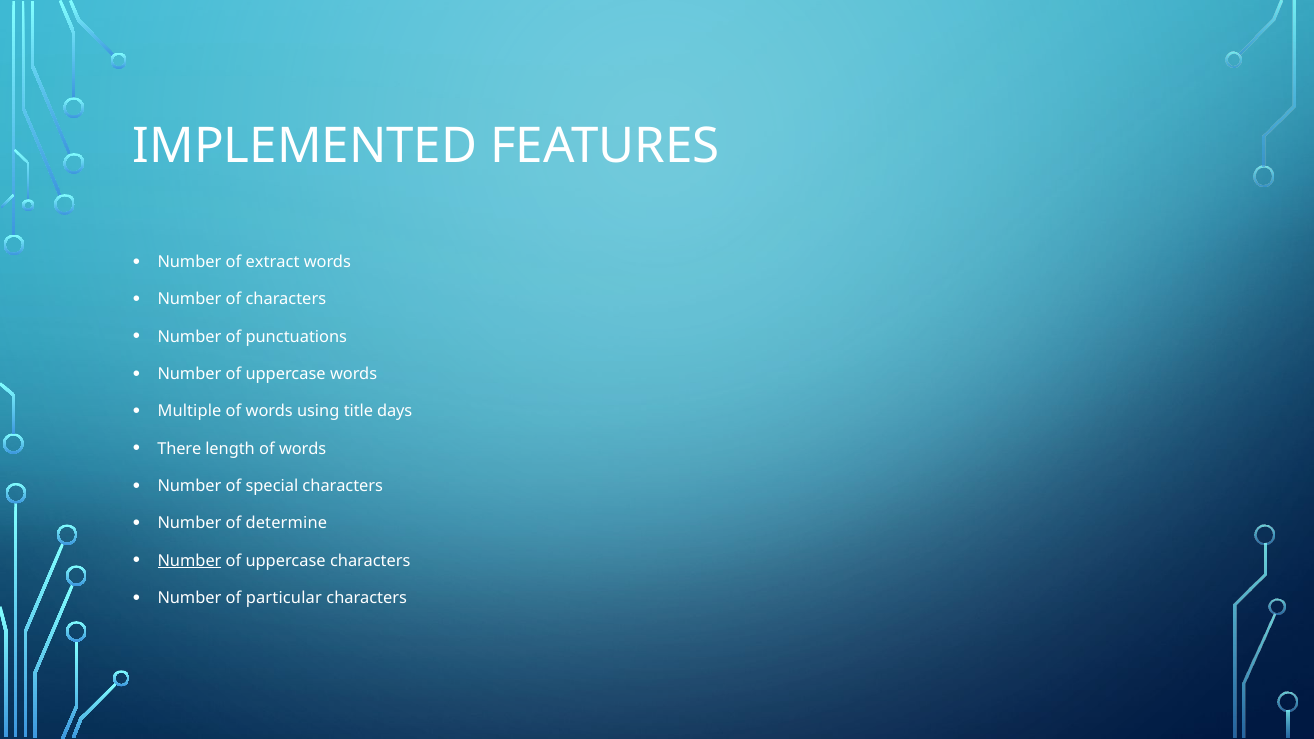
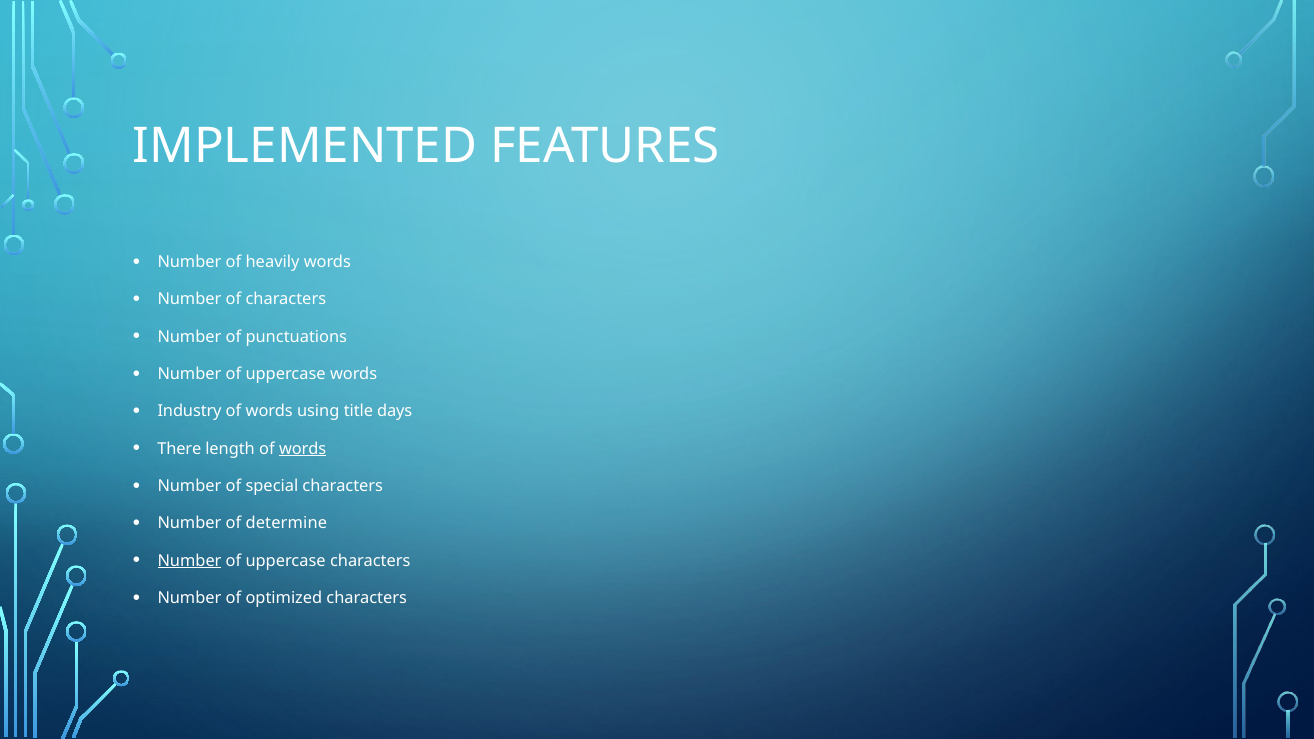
extract: extract -> heavily
Multiple: Multiple -> Industry
words at (303, 449) underline: none -> present
particular: particular -> optimized
